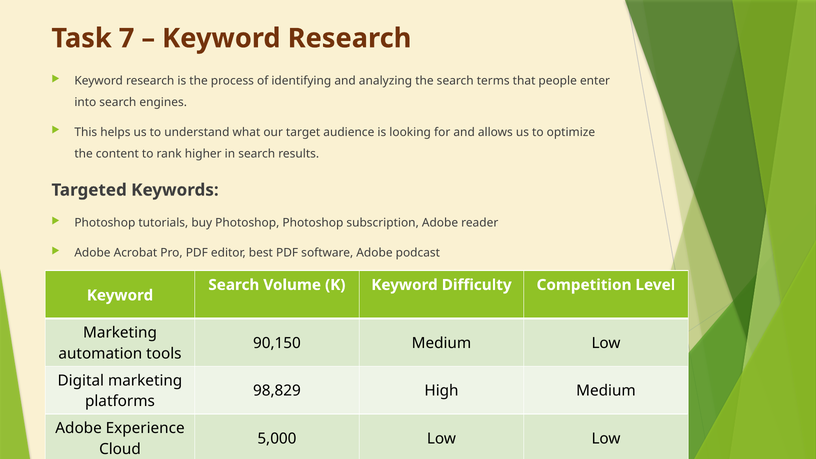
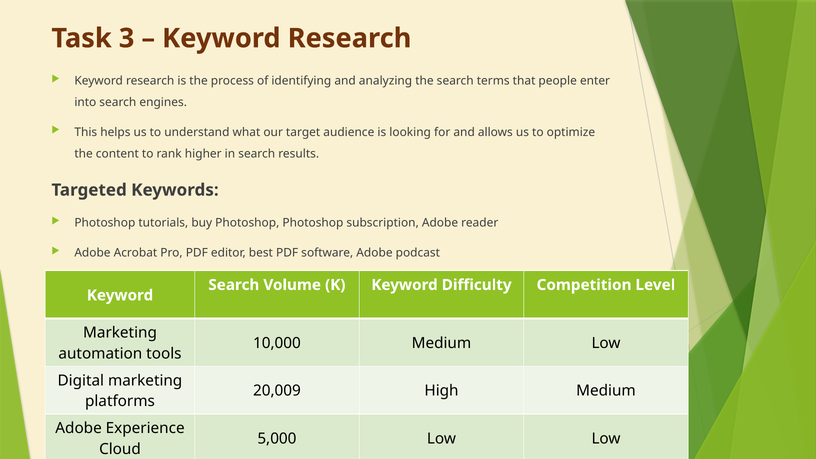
7: 7 -> 3
90,150: 90,150 -> 10,000
98,829: 98,829 -> 20,009
